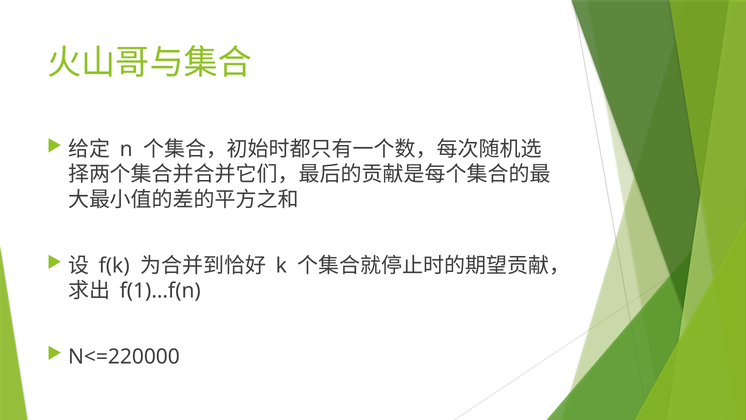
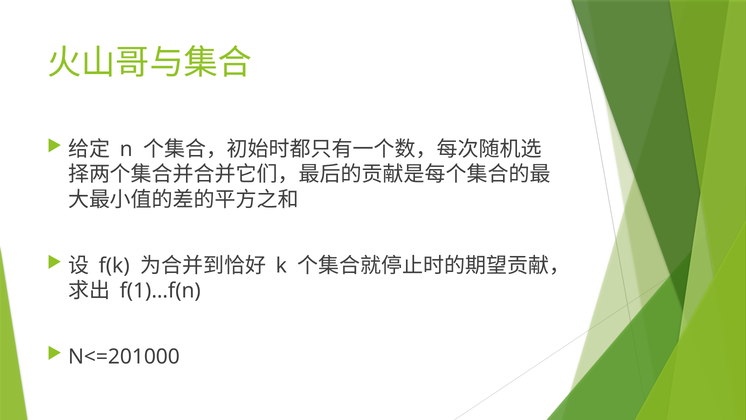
N<=220000: N<=220000 -> N<=201000
